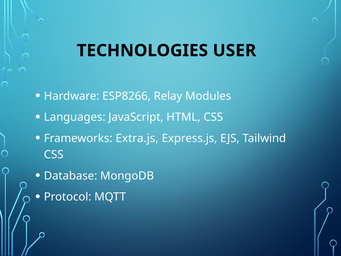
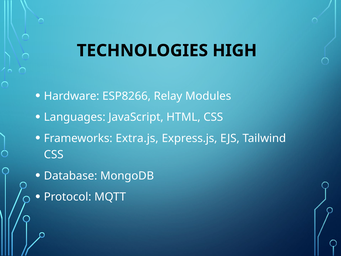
USER: USER -> HIGH
